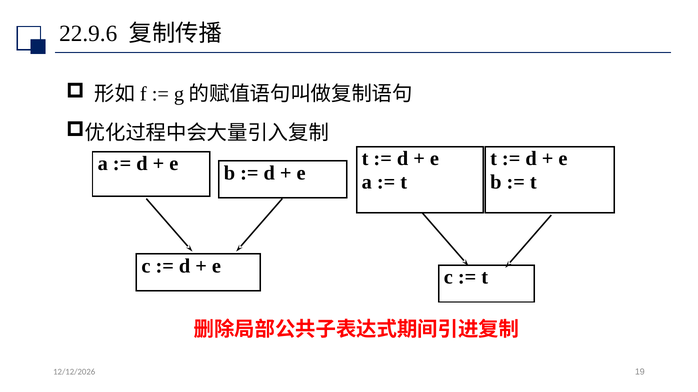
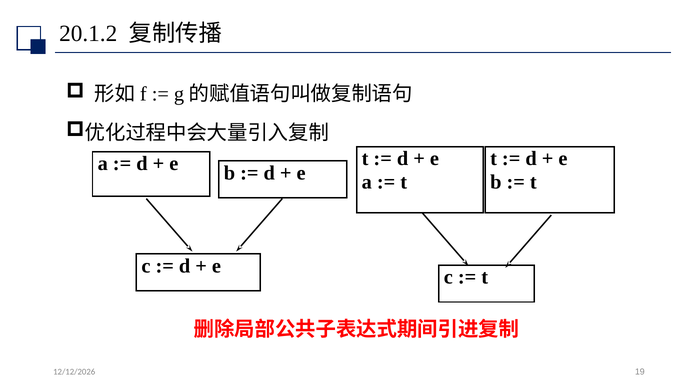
22.9.6: 22.9.6 -> 20.1.2
